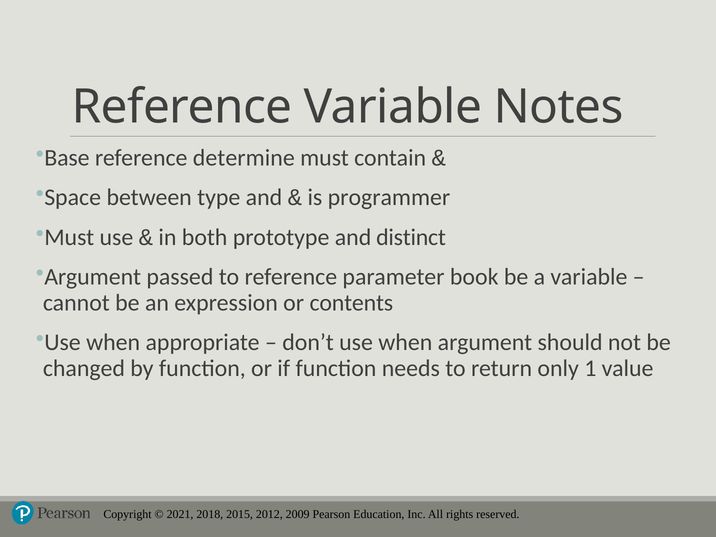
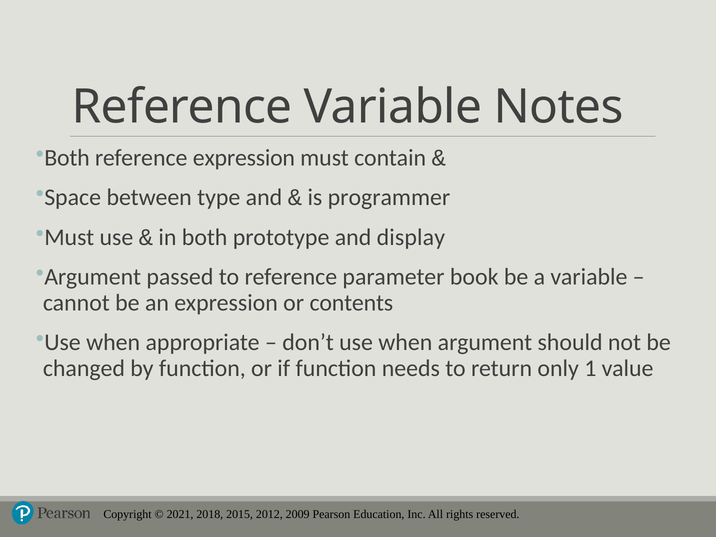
Base at (67, 158): Base -> Both
reference determine: determine -> expression
distinct: distinct -> display
